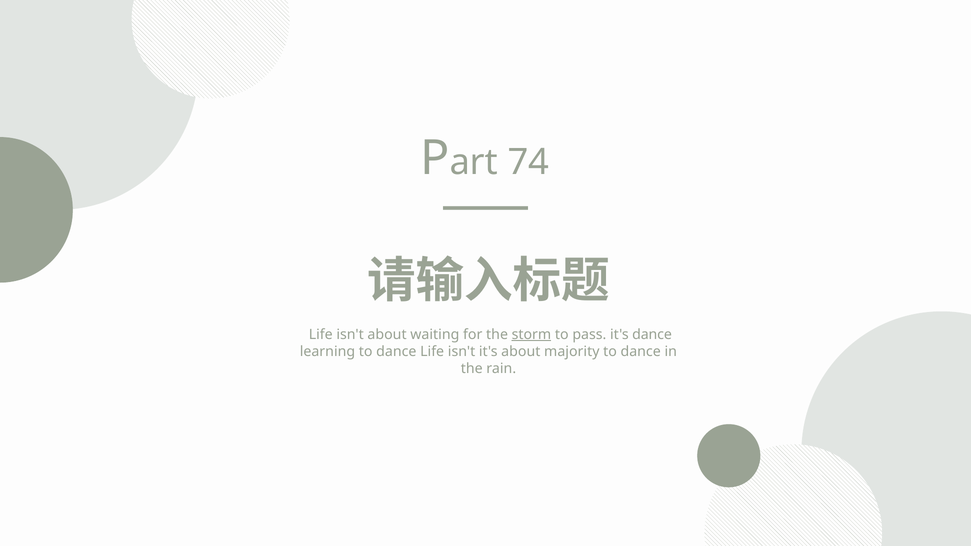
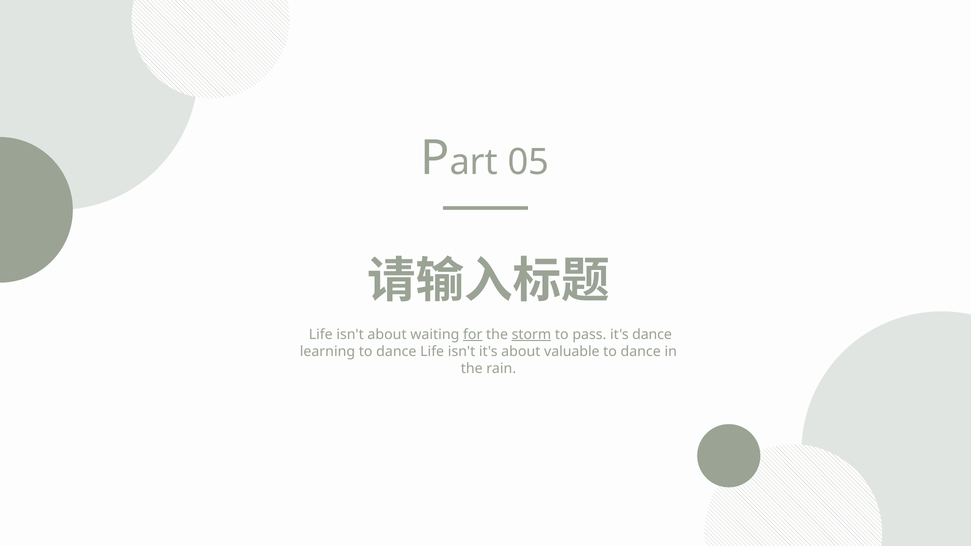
74: 74 -> 05
for underline: none -> present
majority: majority -> valuable
